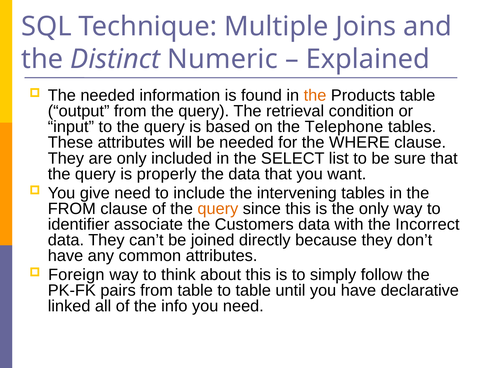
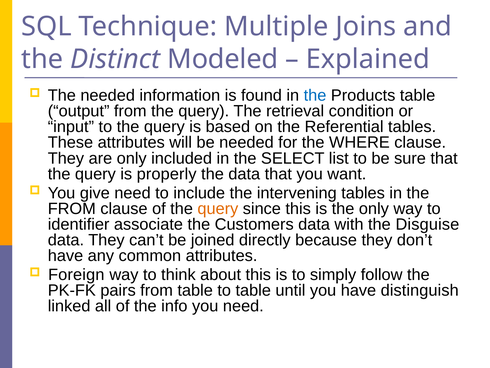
Numeric: Numeric -> Modeled
the at (315, 95) colour: orange -> blue
Telephone: Telephone -> Referential
Incorrect: Incorrect -> Disguise
declarative: declarative -> distinguish
